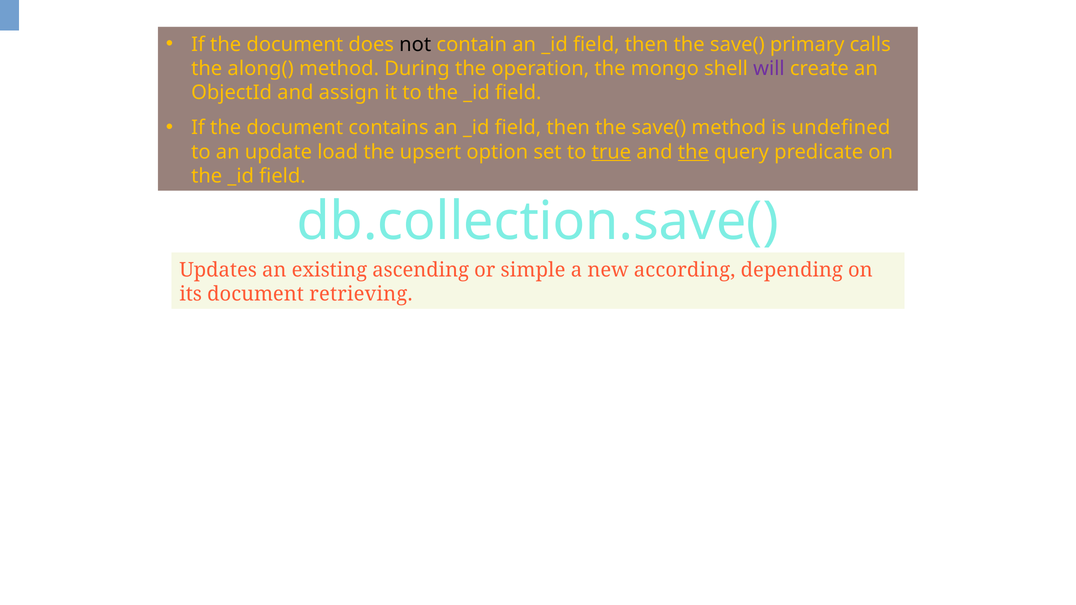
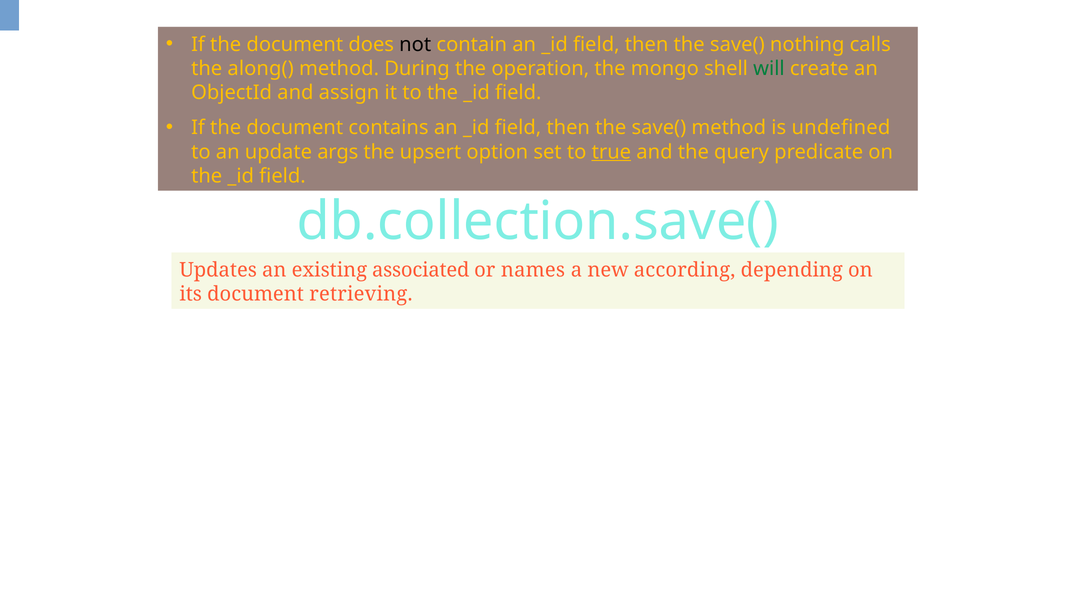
primary: primary -> nothing
will colour: purple -> green
load: load -> args
the at (693, 152) underline: present -> none
ascending: ascending -> associated
simple: simple -> names
